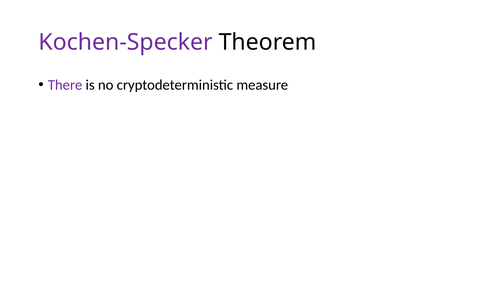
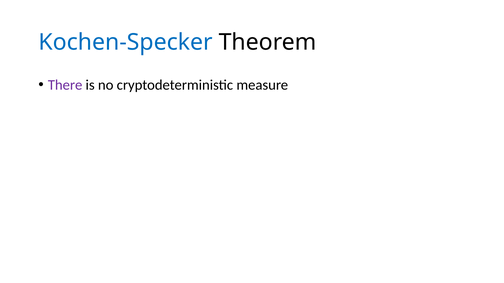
Kochen-Specker colour: purple -> blue
